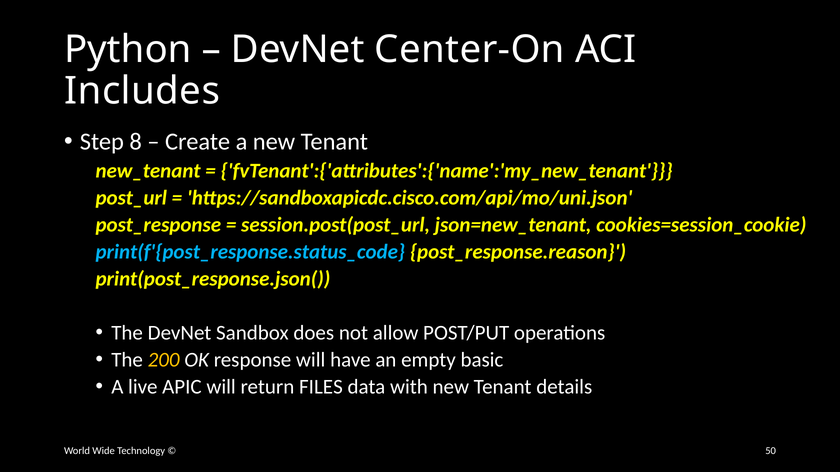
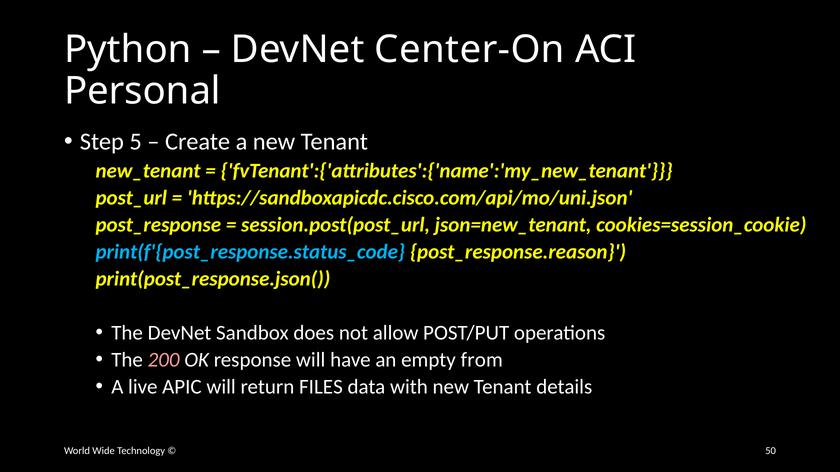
Includes: Includes -> Personal
8: 8 -> 5
200 colour: yellow -> pink
basic: basic -> from
